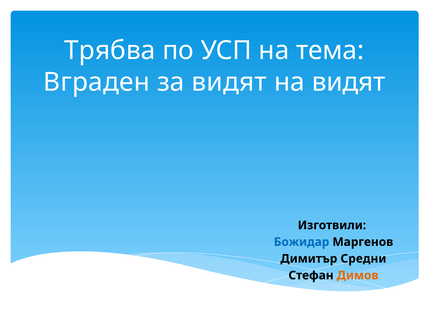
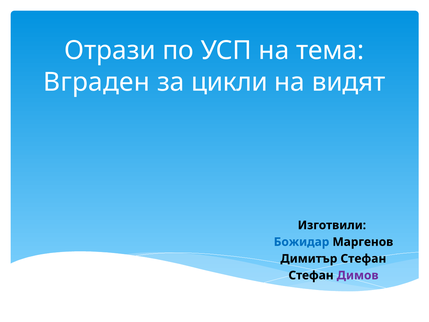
Трябва: Трябва -> Отрази
за видят: видят -> цикли
Димитър Средни: Средни -> Стефан
Димов colour: orange -> purple
